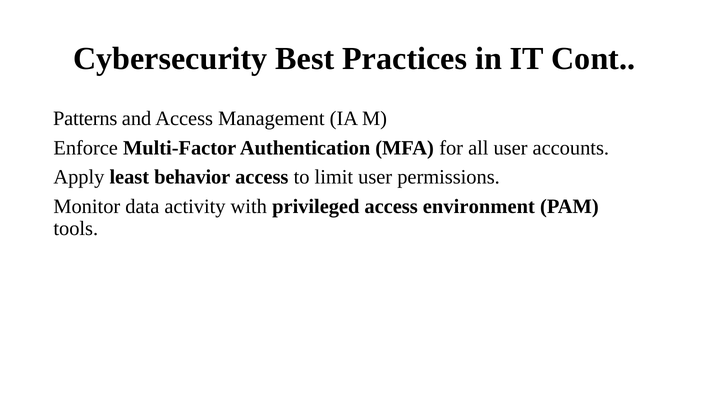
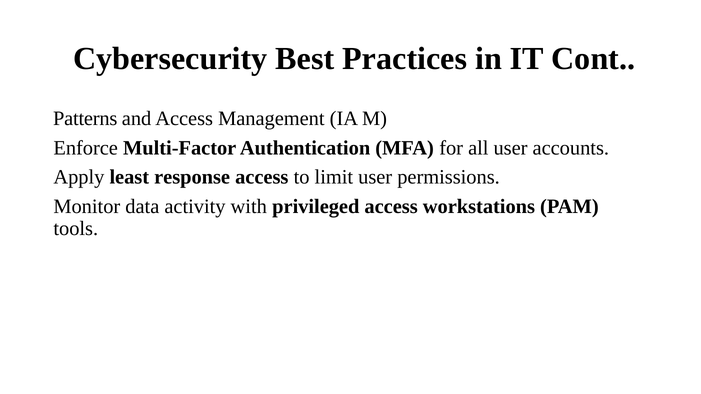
behavior: behavior -> response
environment: environment -> workstations
